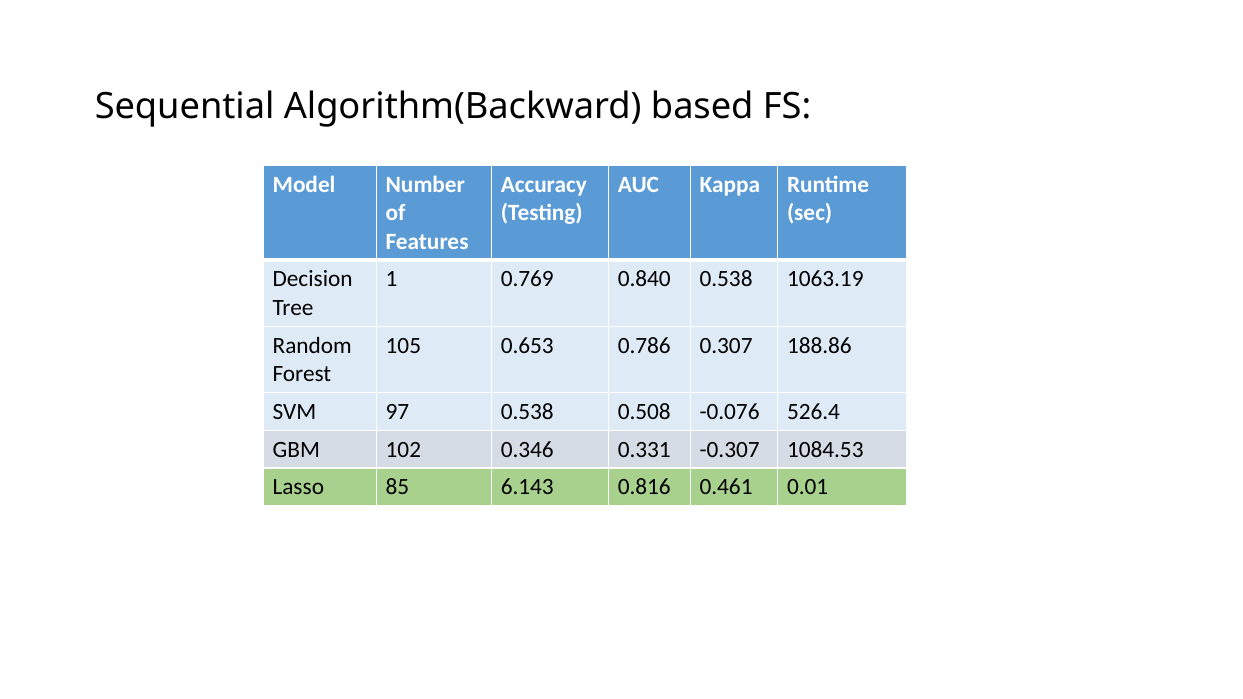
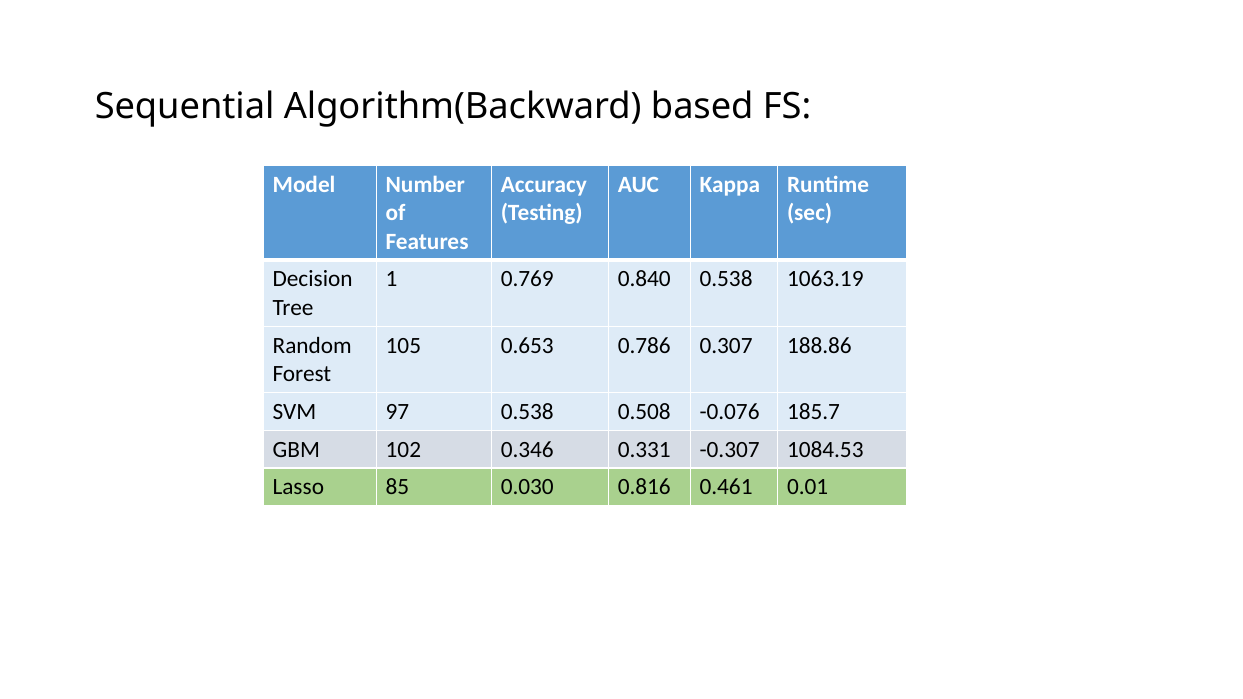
526.4: 526.4 -> 185.7
6.143: 6.143 -> 0.030
